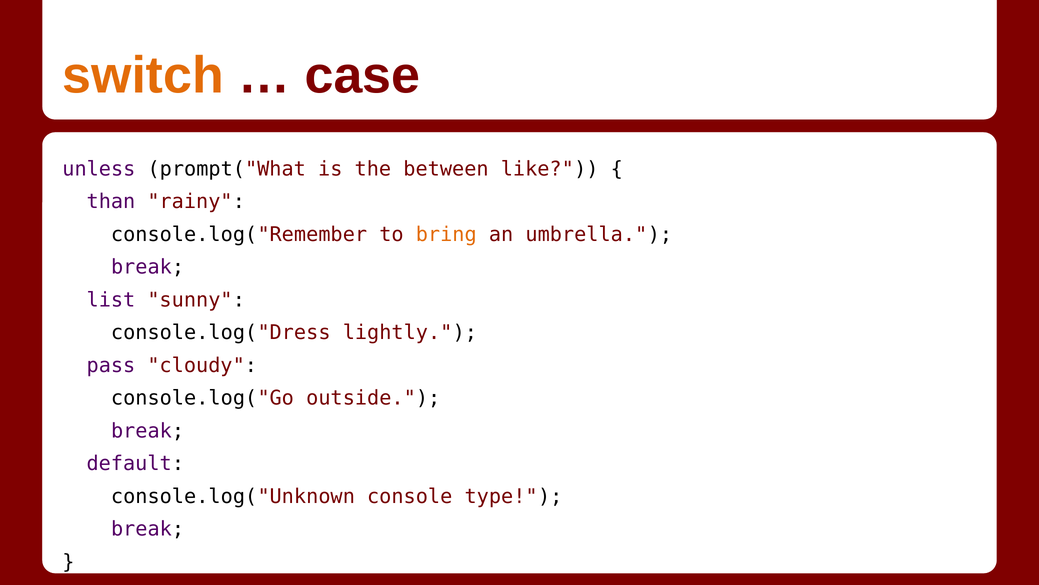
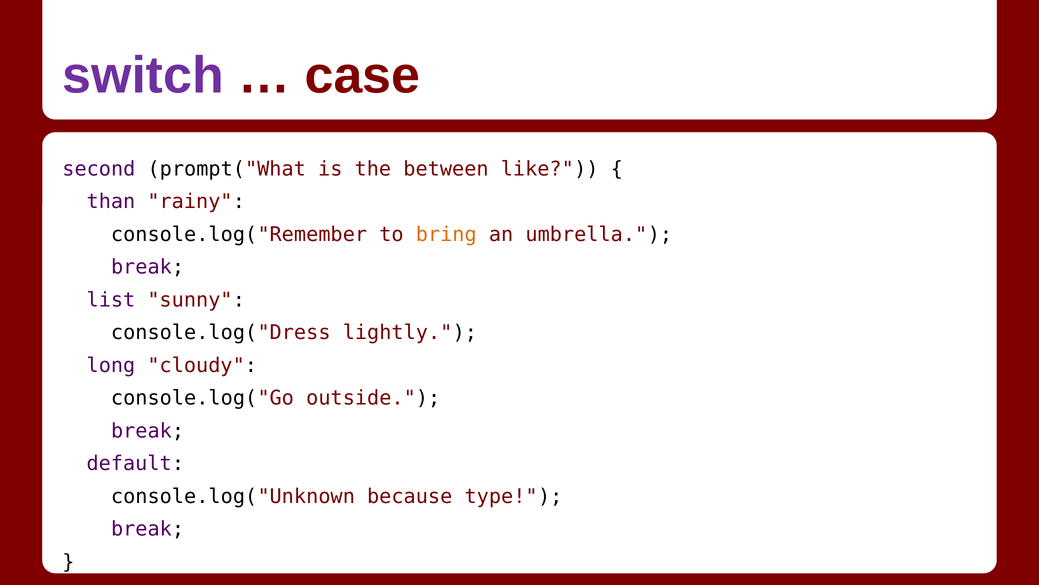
switch colour: orange -> purple
unless: unless -> second
pass: pass -> long
console: console -> because
